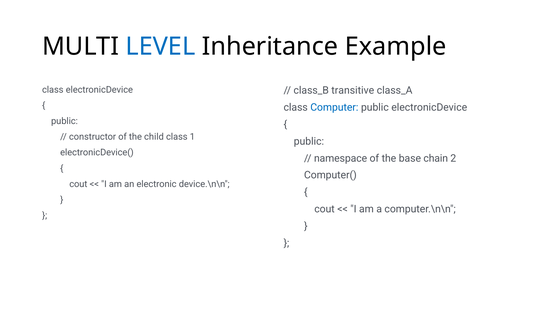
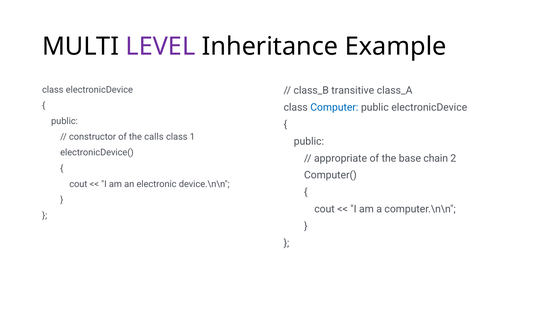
LEVEL colour: blue -> purple
child: child -> calls
namespace: namespace -> appropriate
